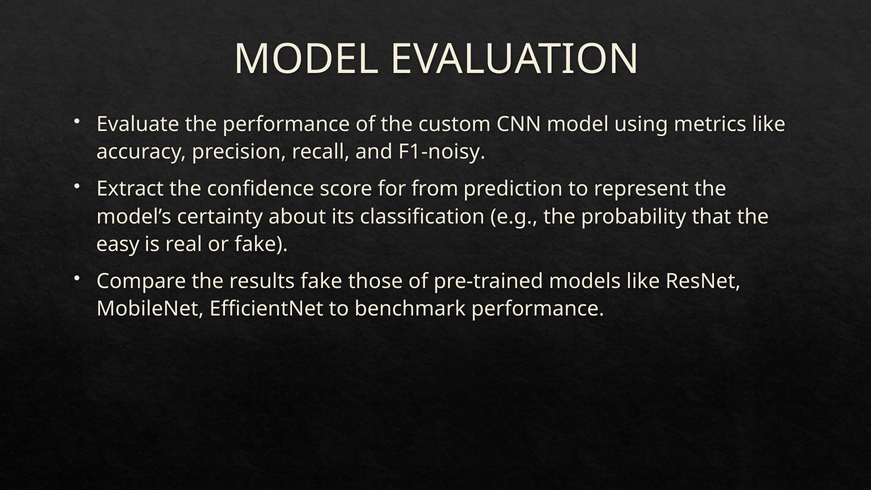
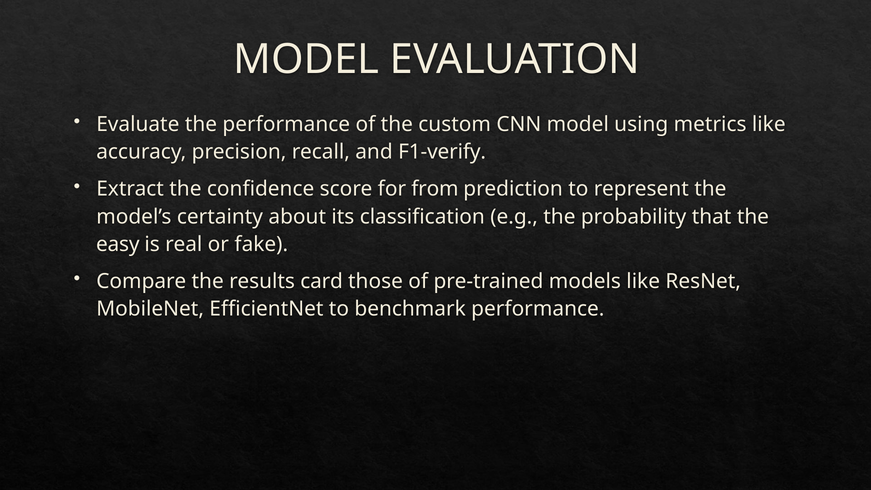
F1-noisy: F1-noisy -> F1-verify
results fake: fake -> card
